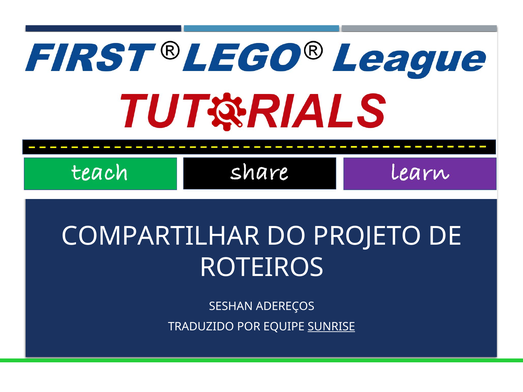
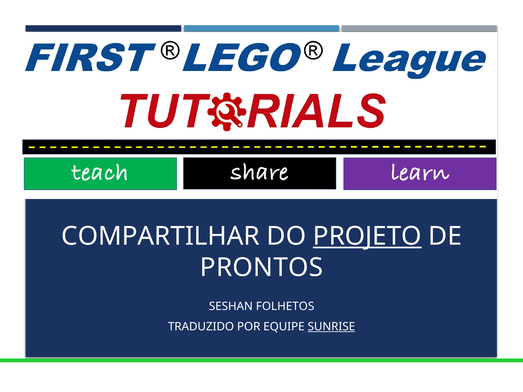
PROJETO underline: none -> present
ROTEIROS: ROTEIROS -> PRONTOS
ADEREÇOS: ADEREÇOS -> FOLHETOS
